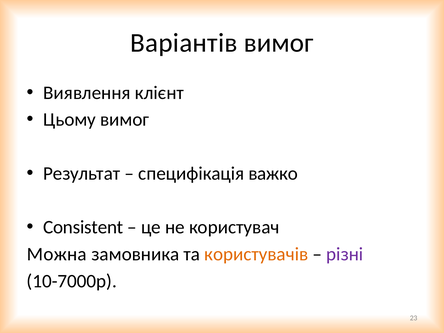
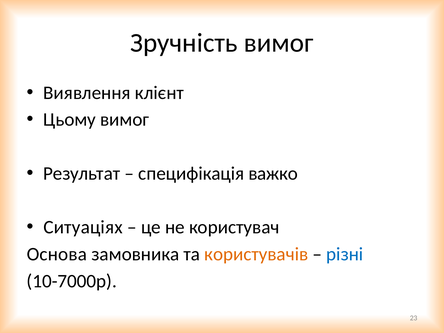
Варіантів: Варіантів -> Зручність
Consistent: Consistent -> Ситуаціях
Можна: Можна -> Основа
різні colour: purple -> blue
